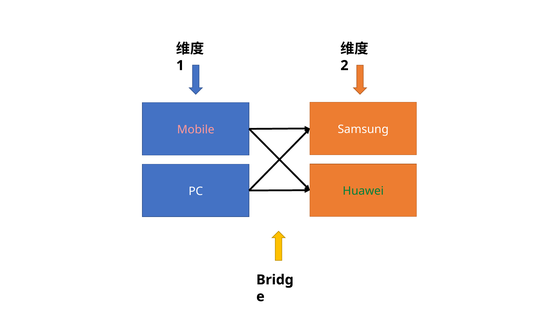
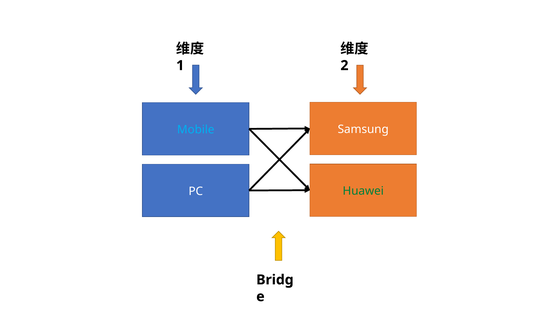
Mobile colour: pink -> light blue
